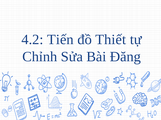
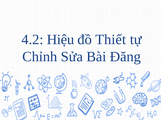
Tiến: Tiến -> Hiệu
